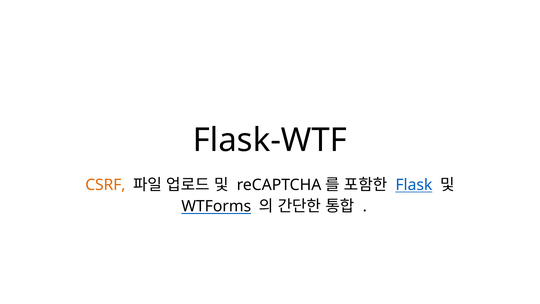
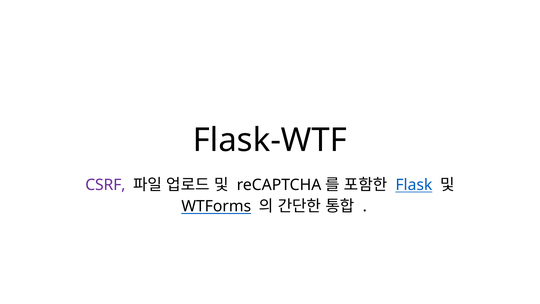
CSRF colour: orange -> purple
